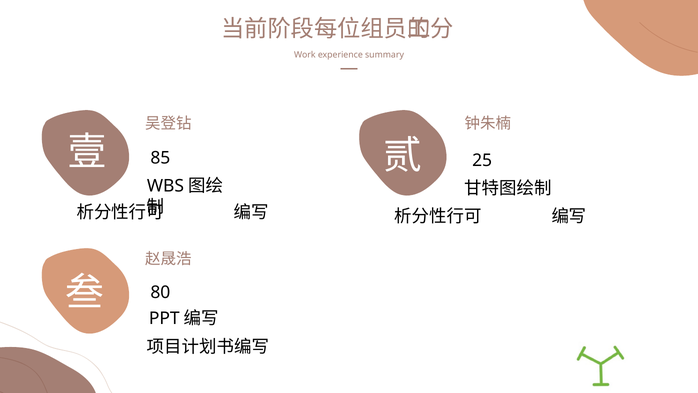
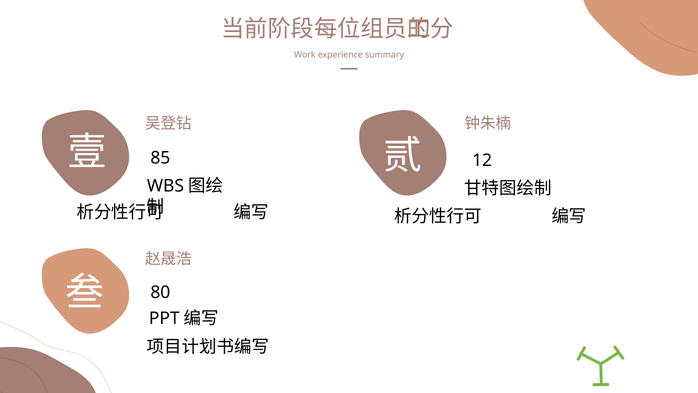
25: 25 -> 12
